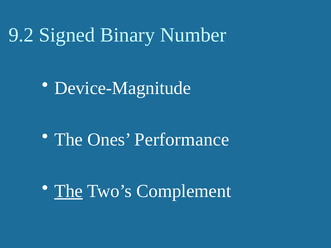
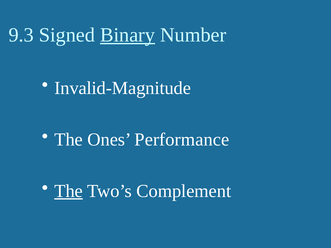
9.2: 9.2 -> 9.3
Binary underline: none -> present
Device-Magnitude: Device-Magnitude -> Invalid-Magnitude
